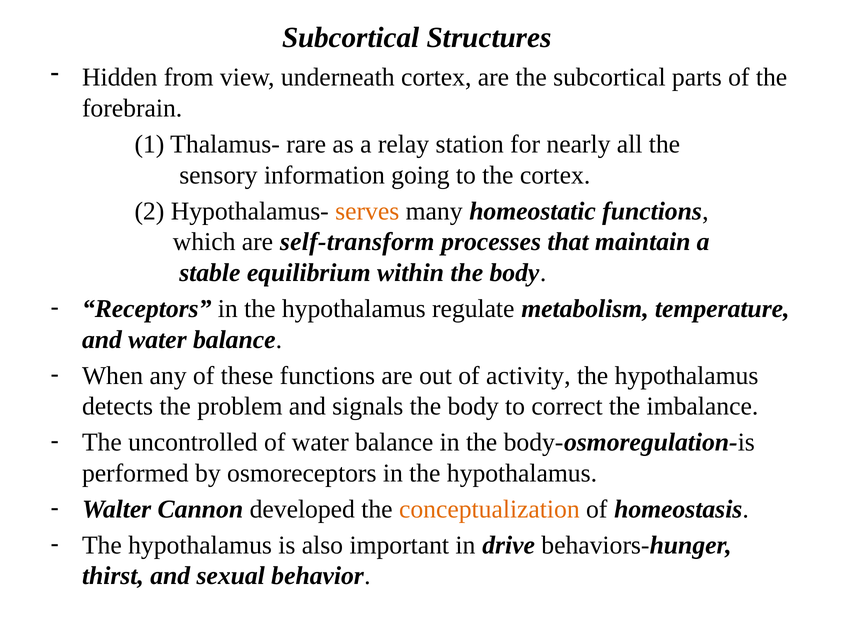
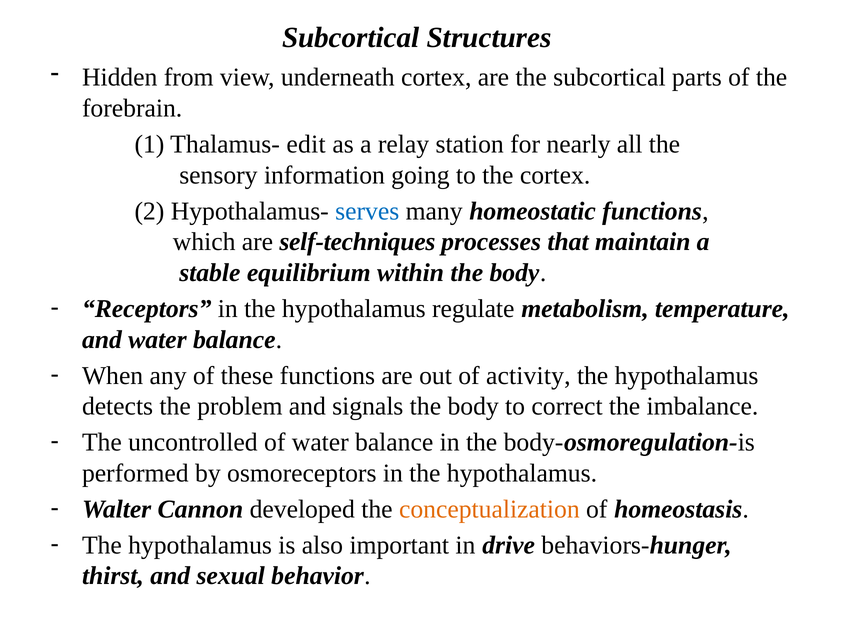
rare: rare -> edit
serves colour: orange -> blue
self-transform: self-transform -> self-techniques
